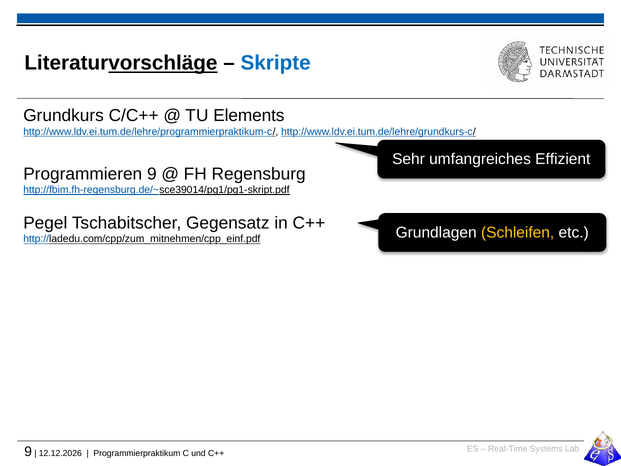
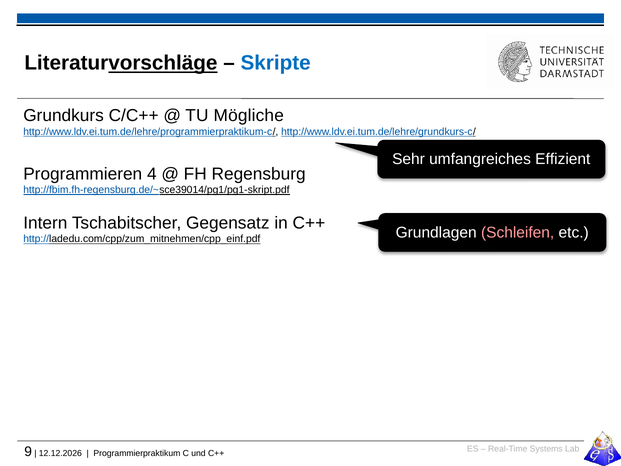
Elements: Elements -> Mögliche
Programmieren 9: 9 -> 4
Pegel: Pegel -> Intern
Schleifen colour: yellow -> pink
